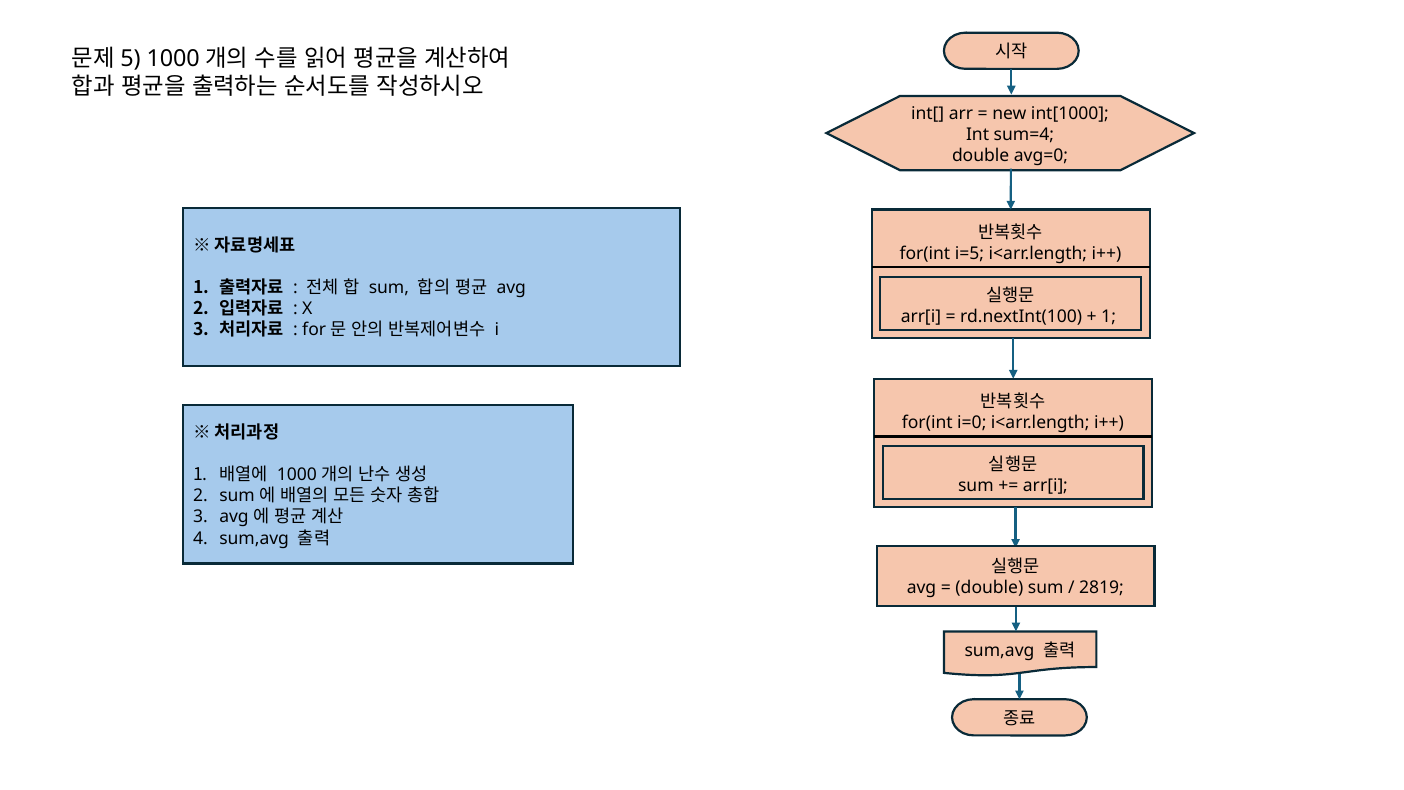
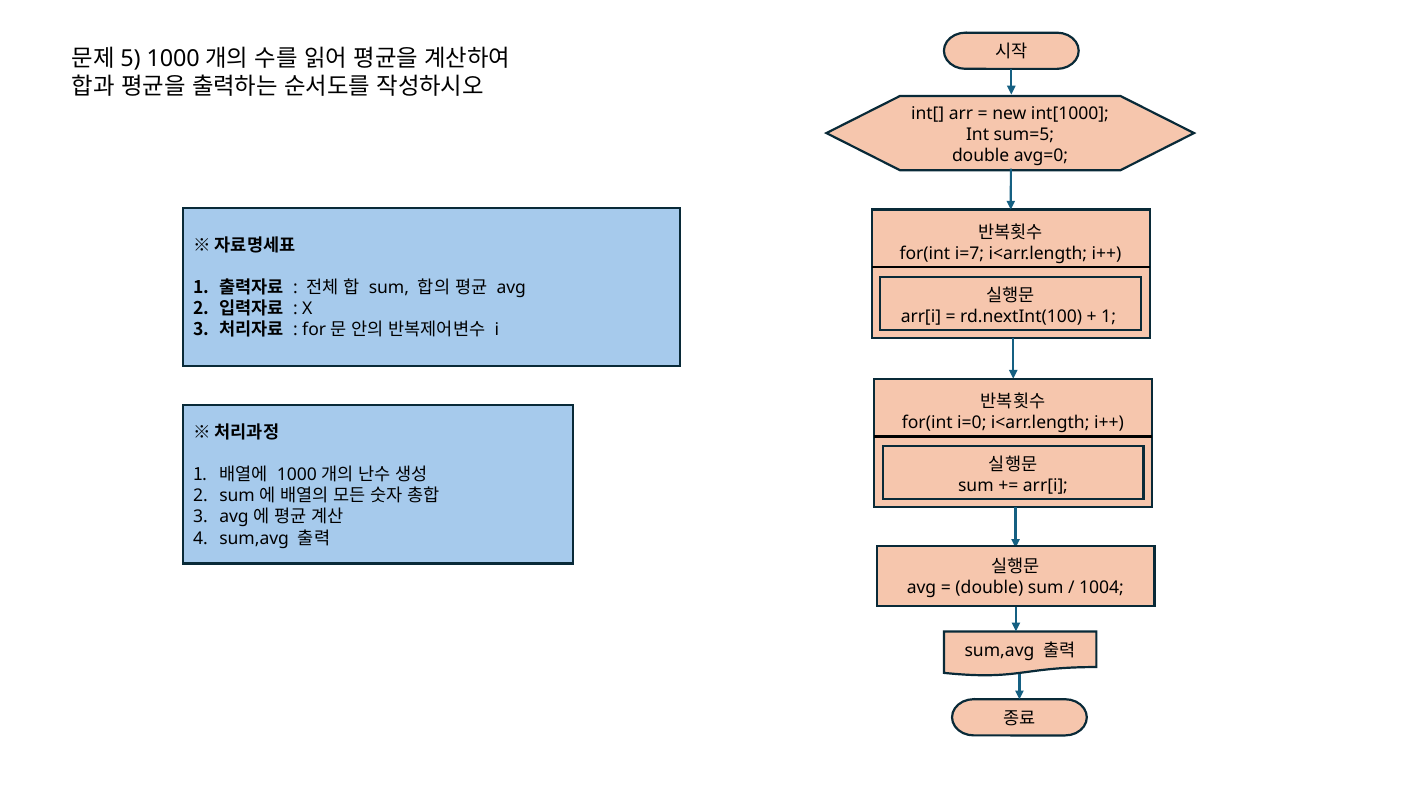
sum=4: sum=4 -> sum=5
i=5: i=5 -> i=7
2819: 2819 -> 1004
